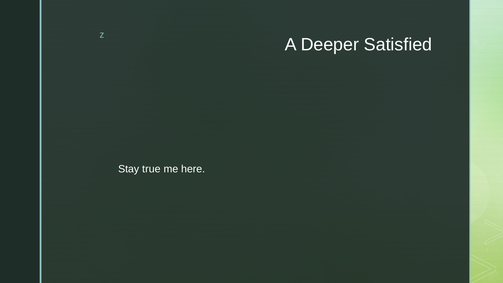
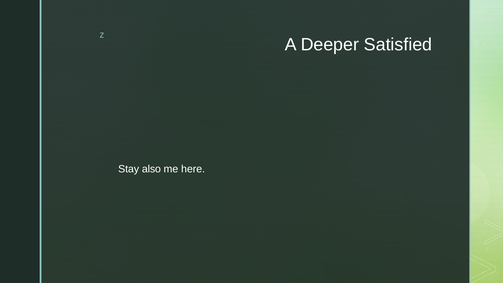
true: true -> also
